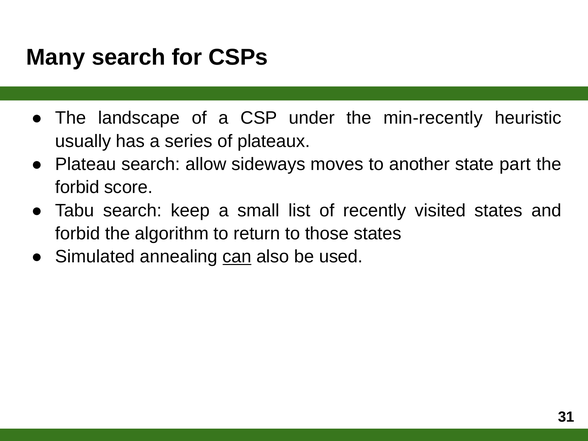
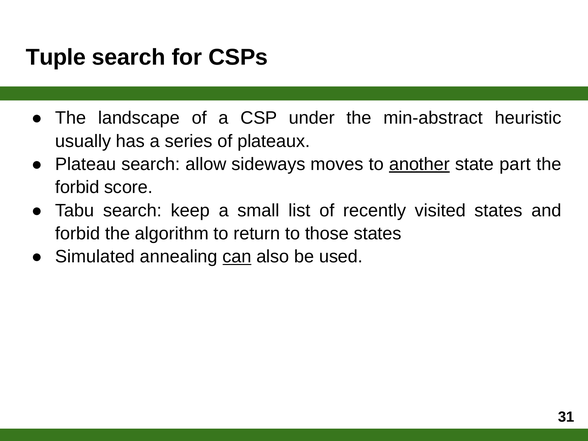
Many: Many -> Tuple
min-recently: min-recently -> min-abstract
another underline: none -> present
